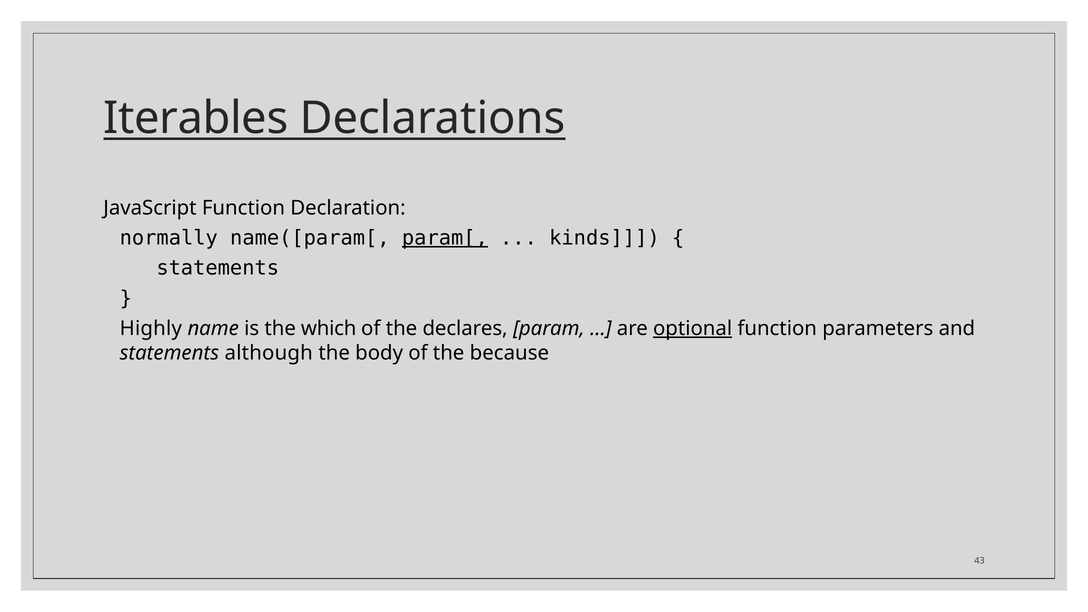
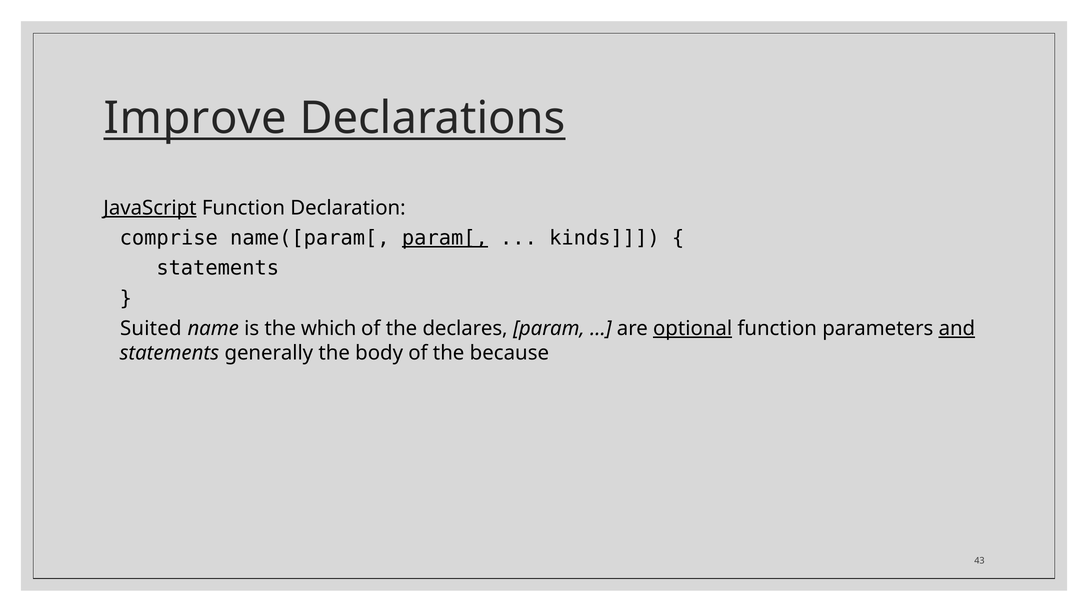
Iterables: Iterables -> Improve
JavaScript underline: none -> present
normally: normally -> comprise
Highly: Highly -> Suited
and underline: none -> present
although: although -> generally
